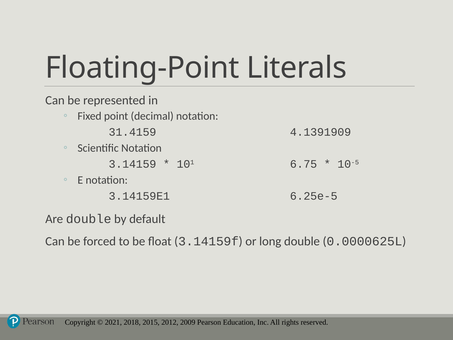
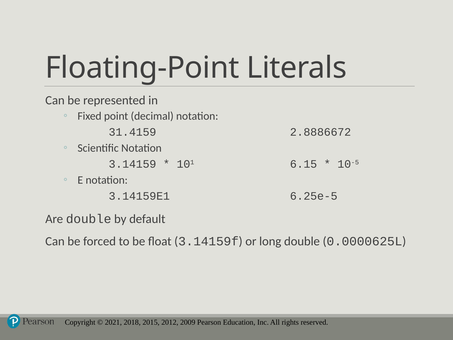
4.1391909: 4.1391909 -> 2.8886672
6.75: 6.75 -> 6.15
